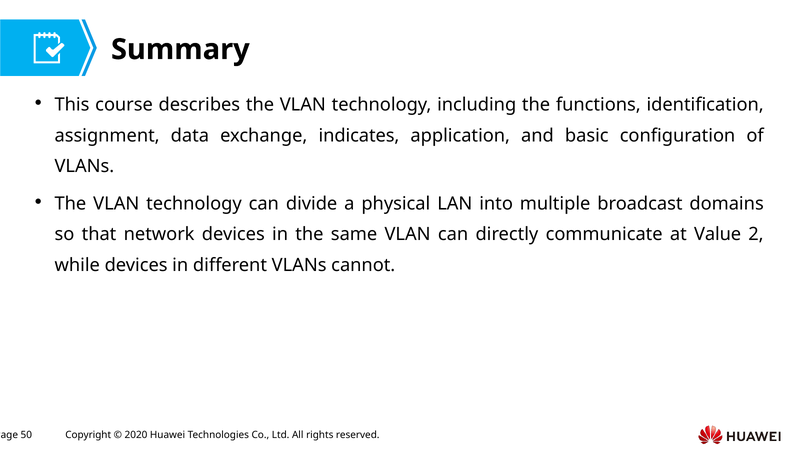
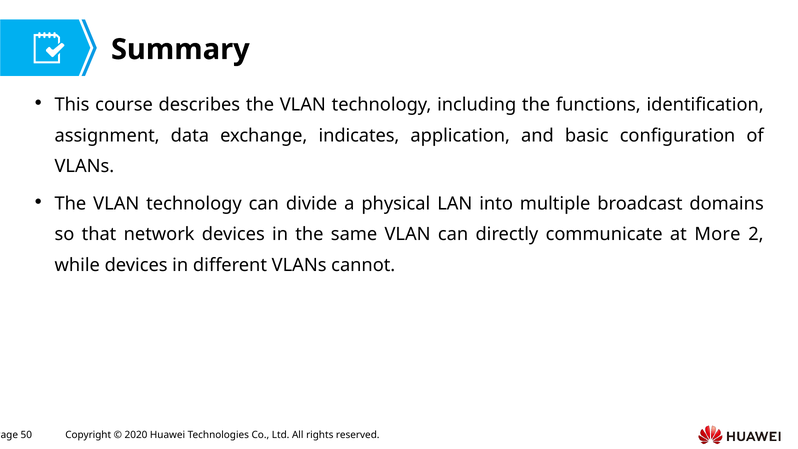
Value: Value -> More
